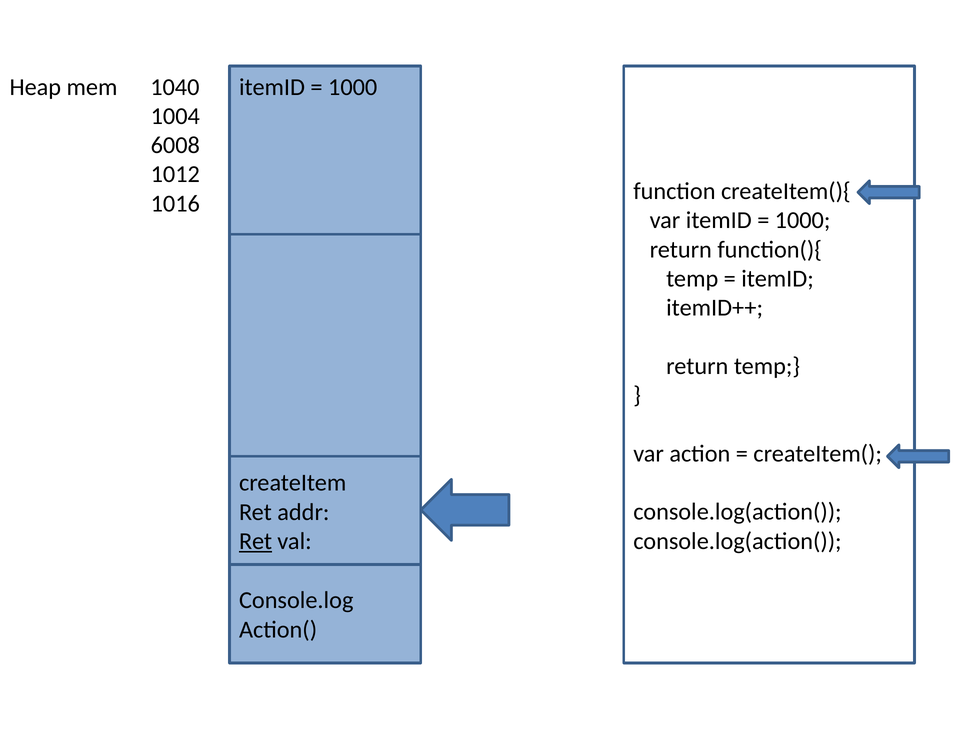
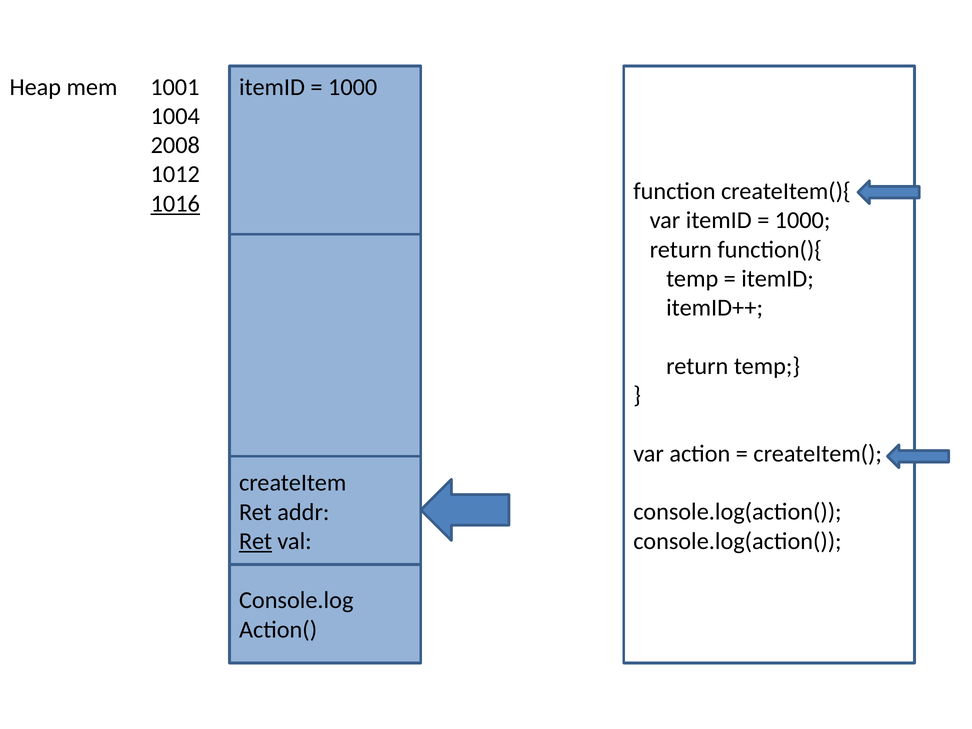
1040: 1040 -> 1001
6008: 6008 -> 2008
1016 underline: none -> present
